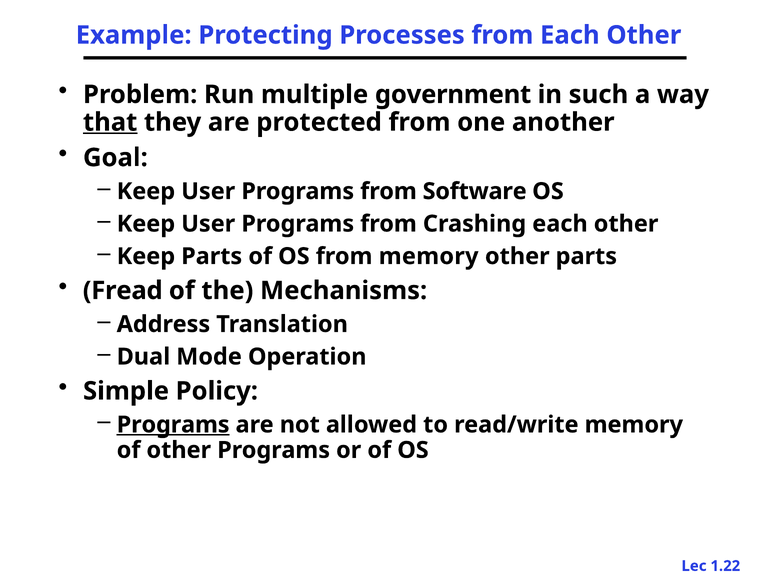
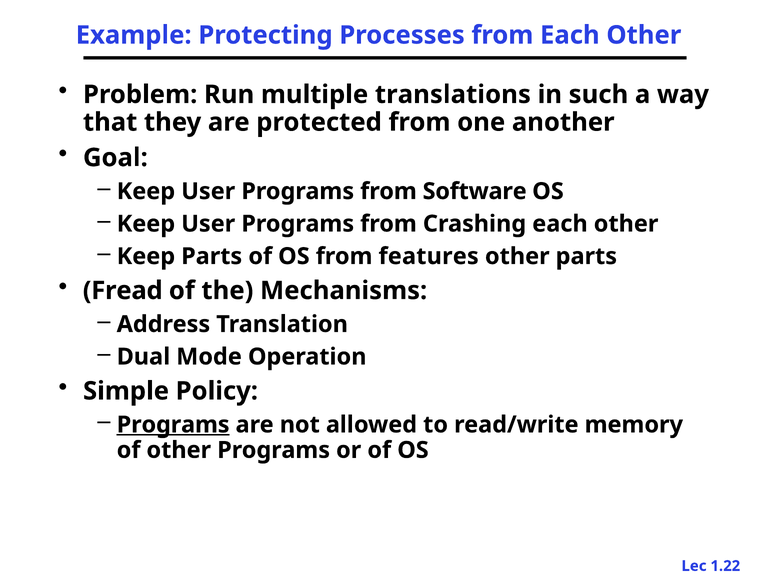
government: government -> translations
that underline: present -> none
from memory: memory -> features
